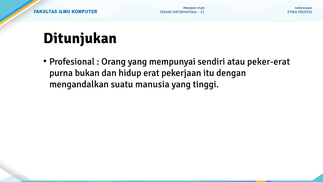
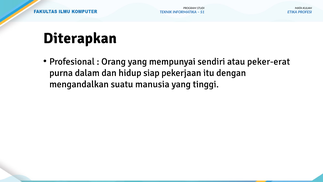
Ditunjukan: Ditunjukan -> Diterapkan
bukan: bukan -> dalam
erat: erat -> siap
